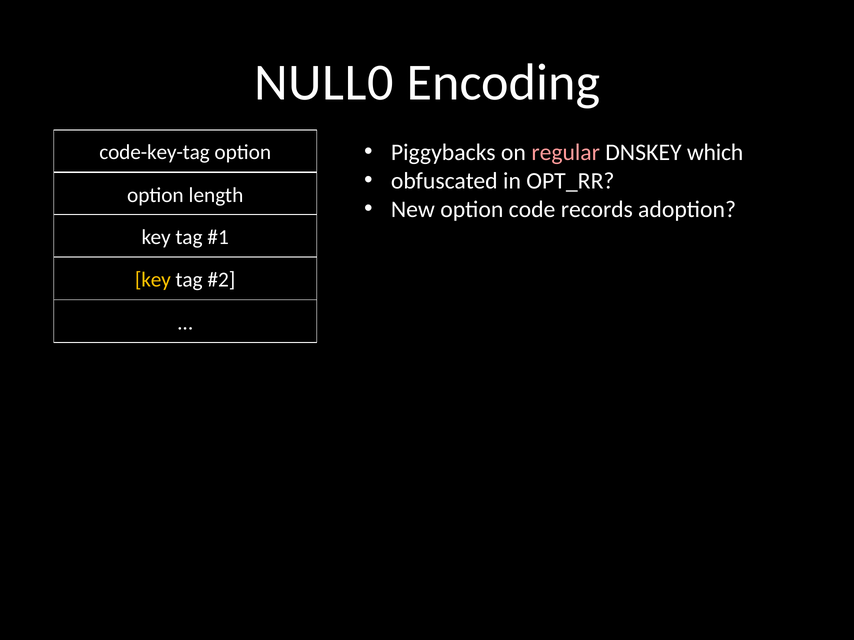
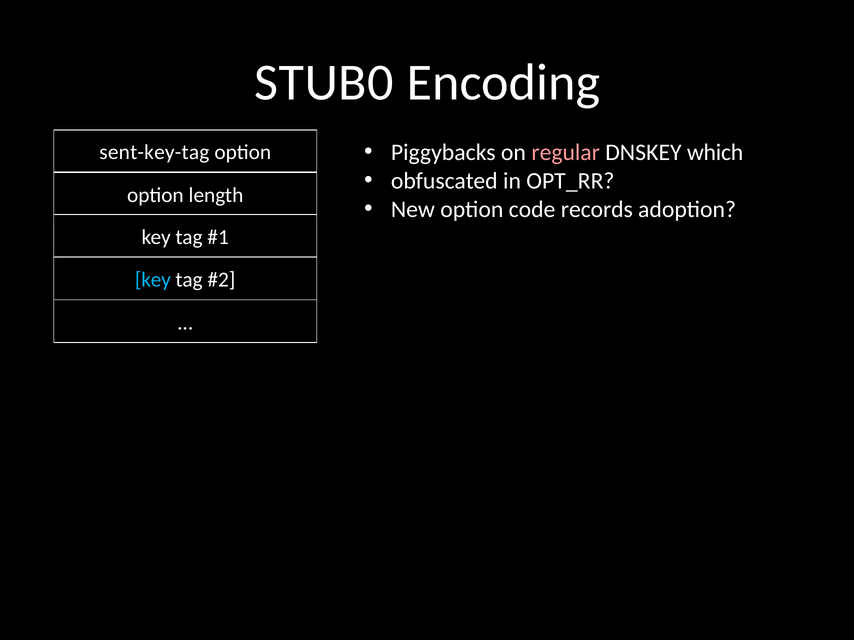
NULL0: NULL0 -> STUB0
code-key-tag: code-key-tag -> sent-key-tag
key at (153, 280) colour: yellow -> light blue
